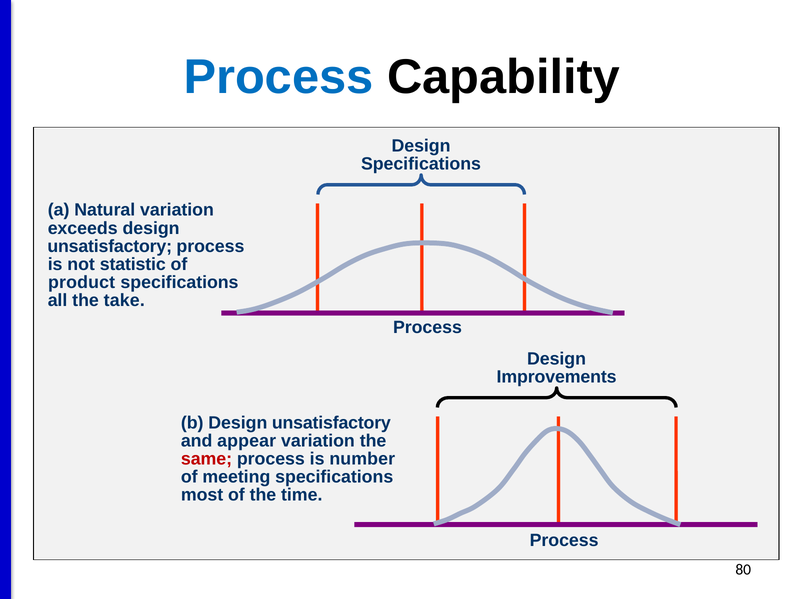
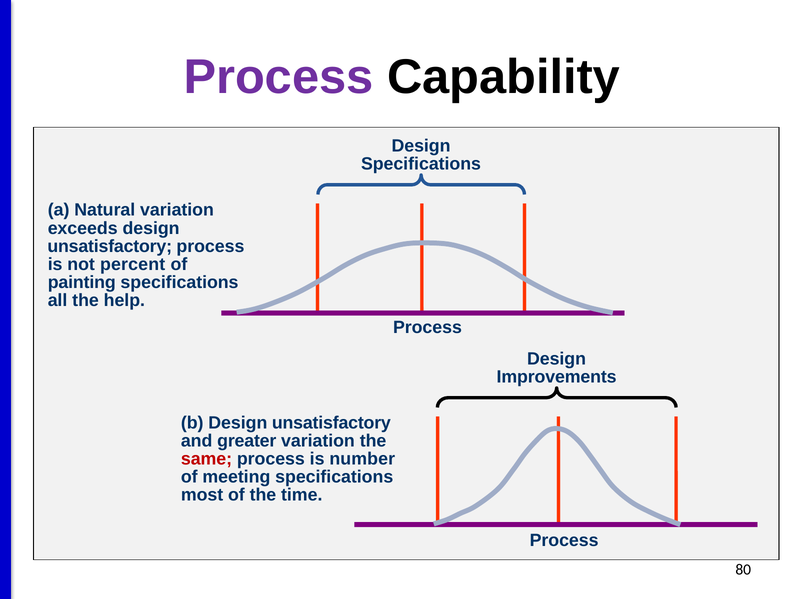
Process at (279, 77) colour: blue -> purple
statistic: statistic -> percent
product: product -> painting
take: take -> help
appear: appear -> greater
